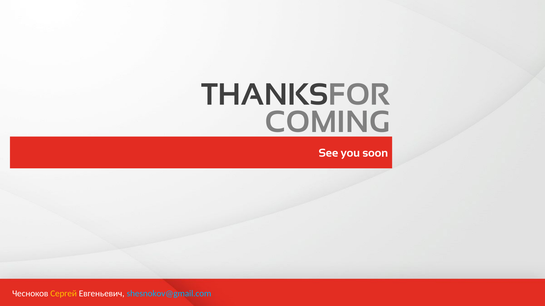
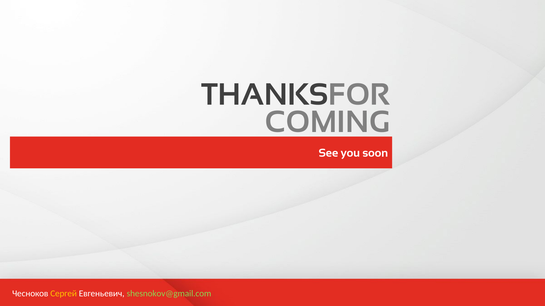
shesnokov@gmail.com colour: light blue -> light green
